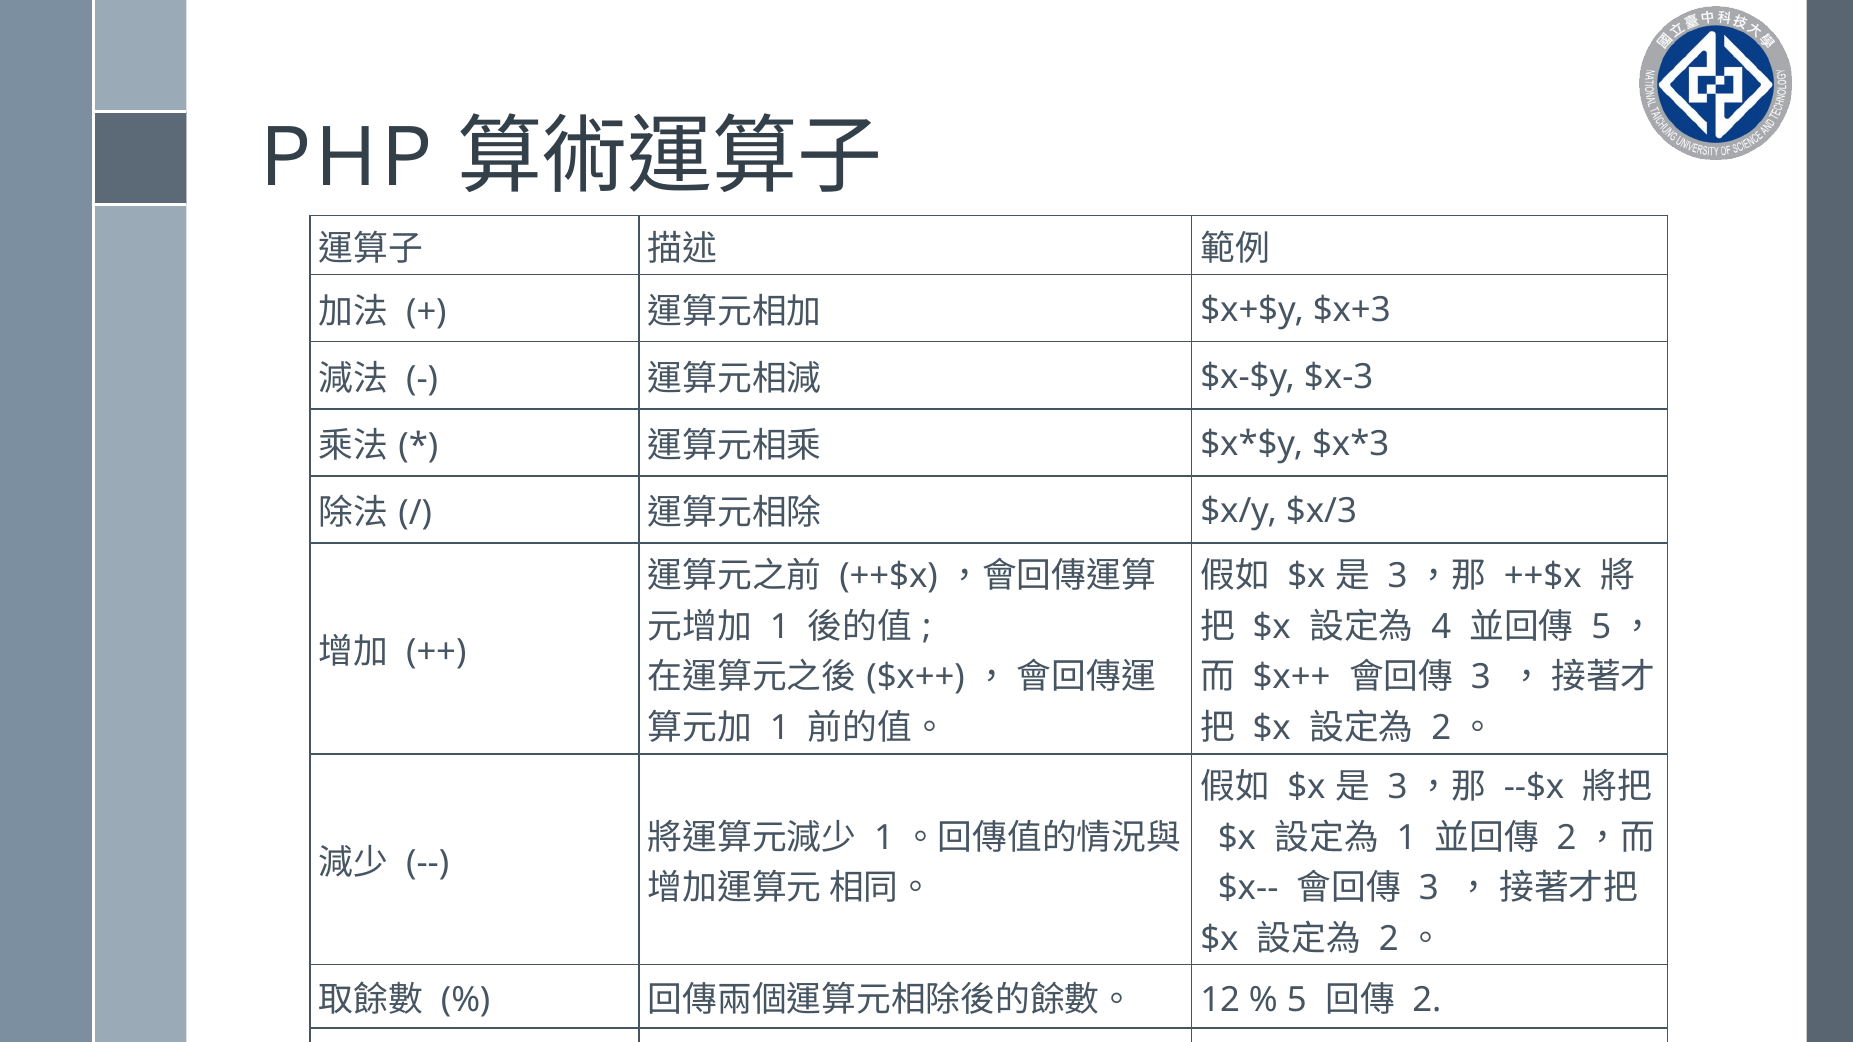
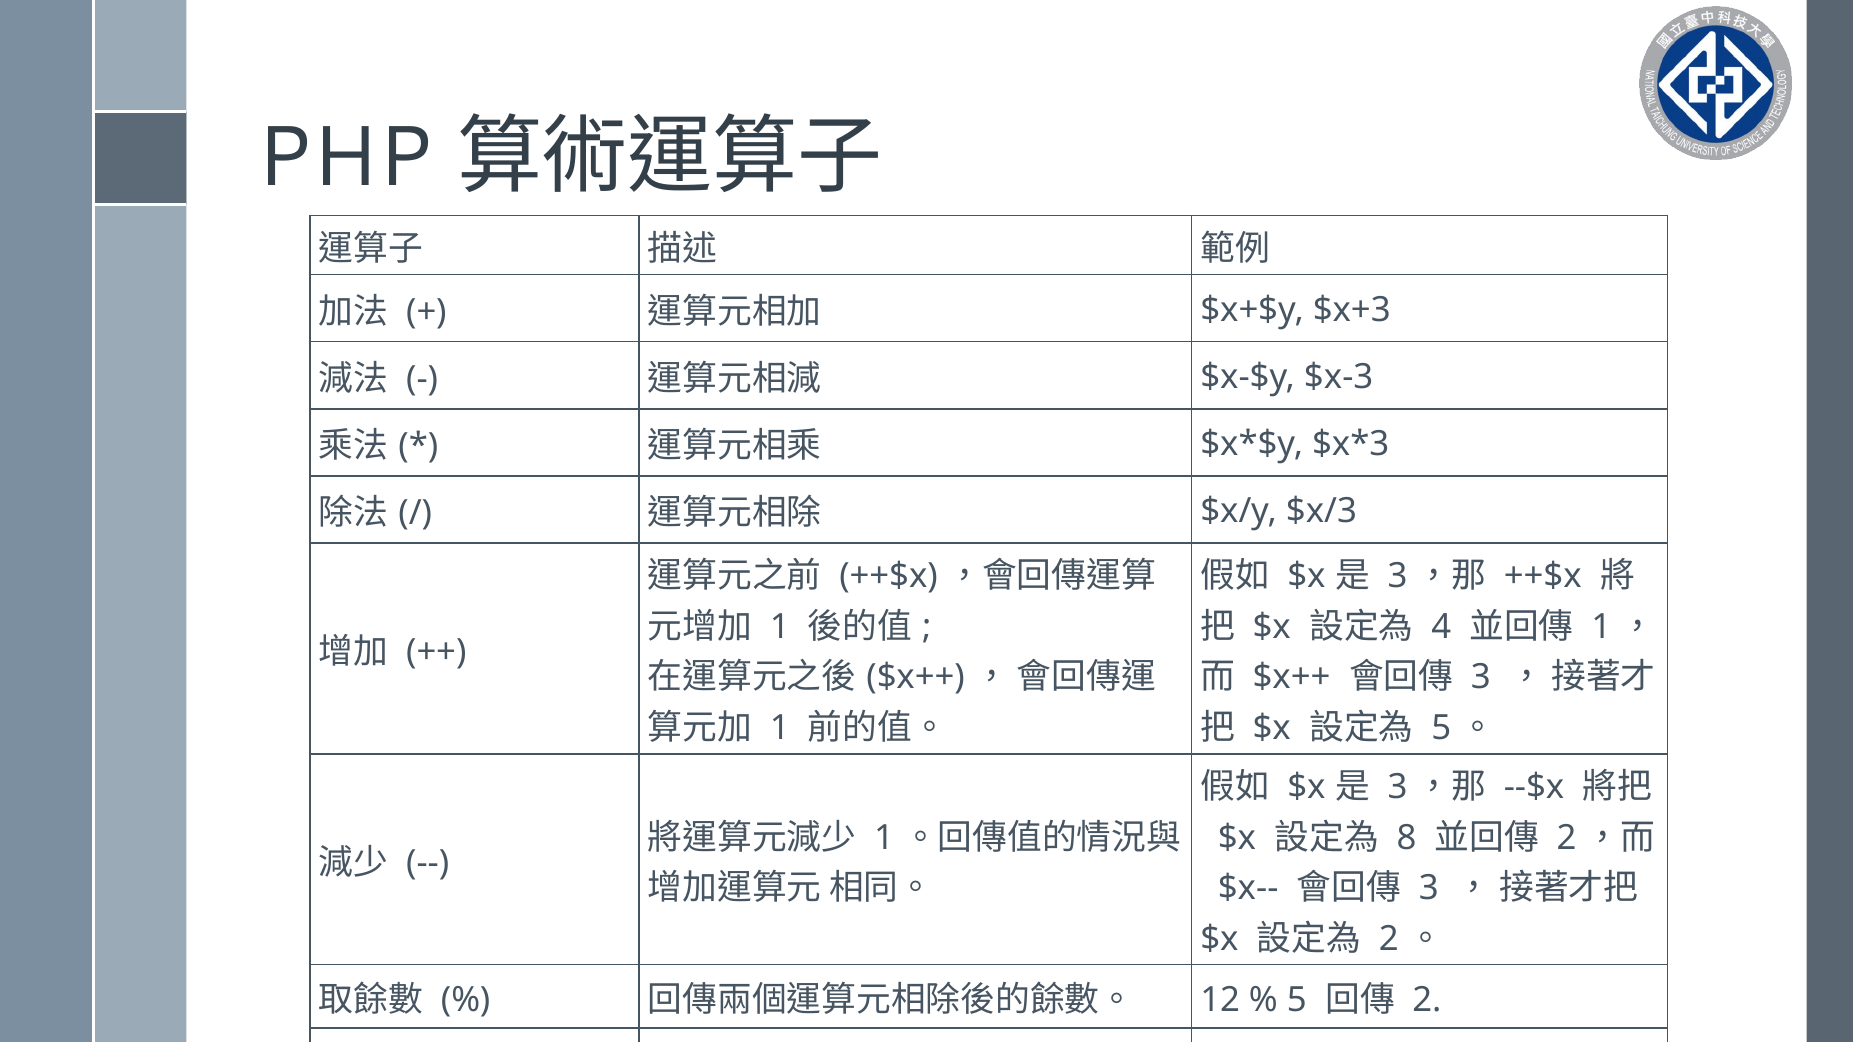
5 at (1601, 627): 5 -> 1
2 at (1441, 728): 2 -> 5
1 at (1407, 838): 1 -> 8
